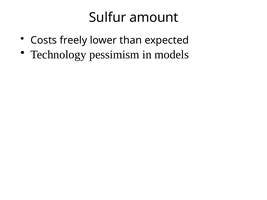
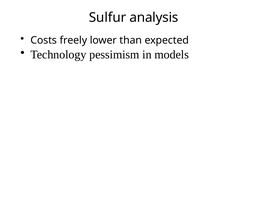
amount: amount -> analysis
